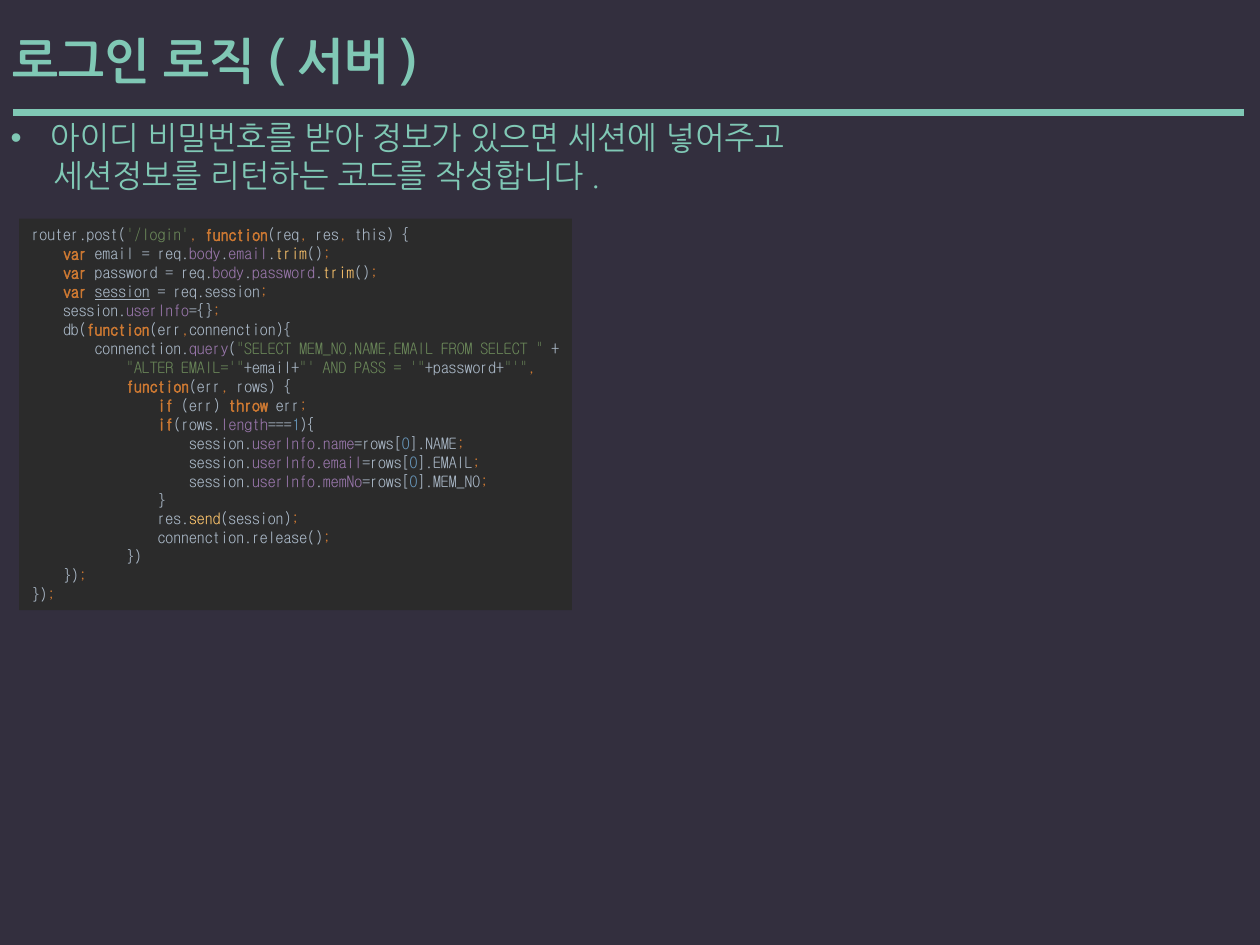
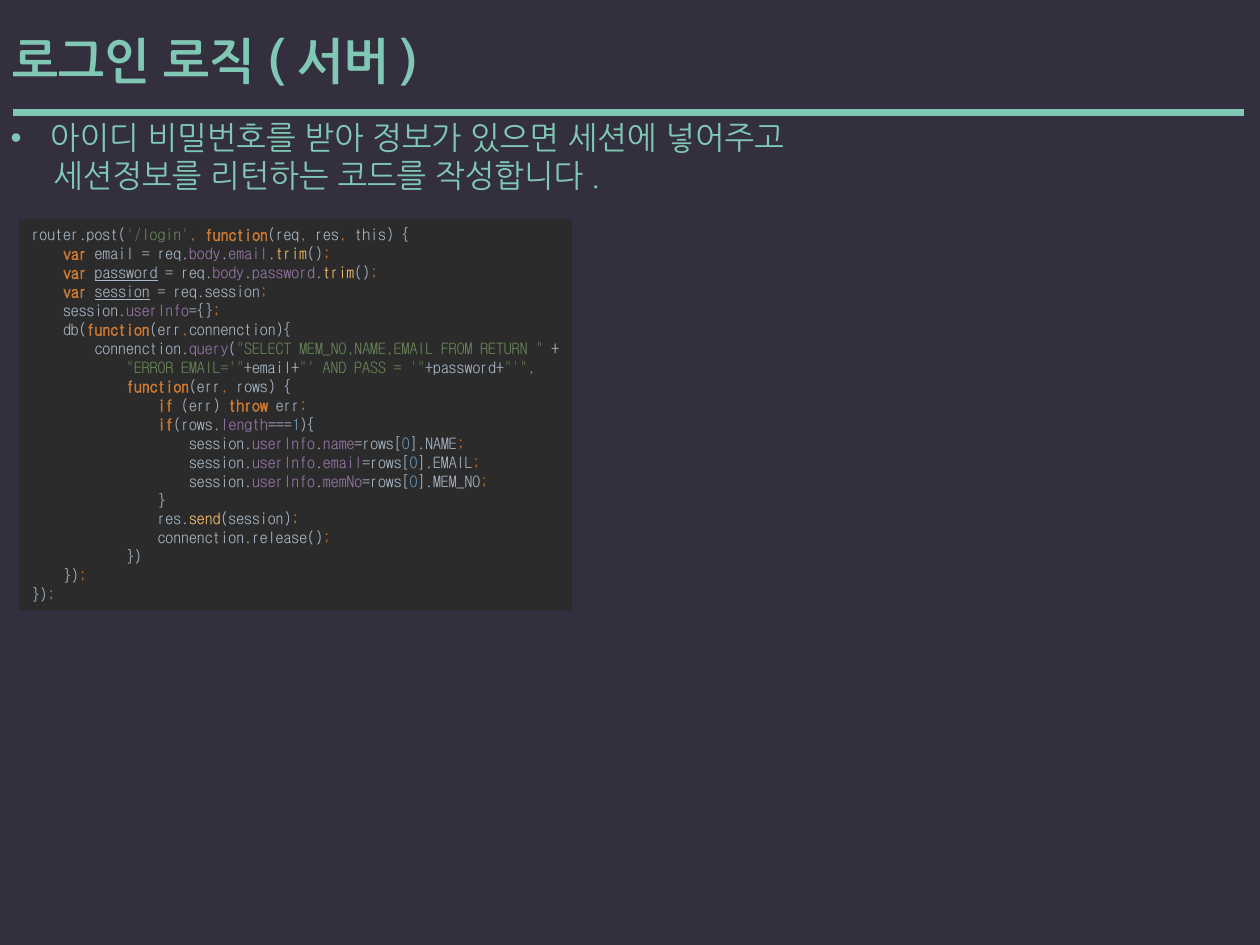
password underline: none -> present
SELECT: SELECT -> RETURN
ALTER: ALTER -> ERROR
